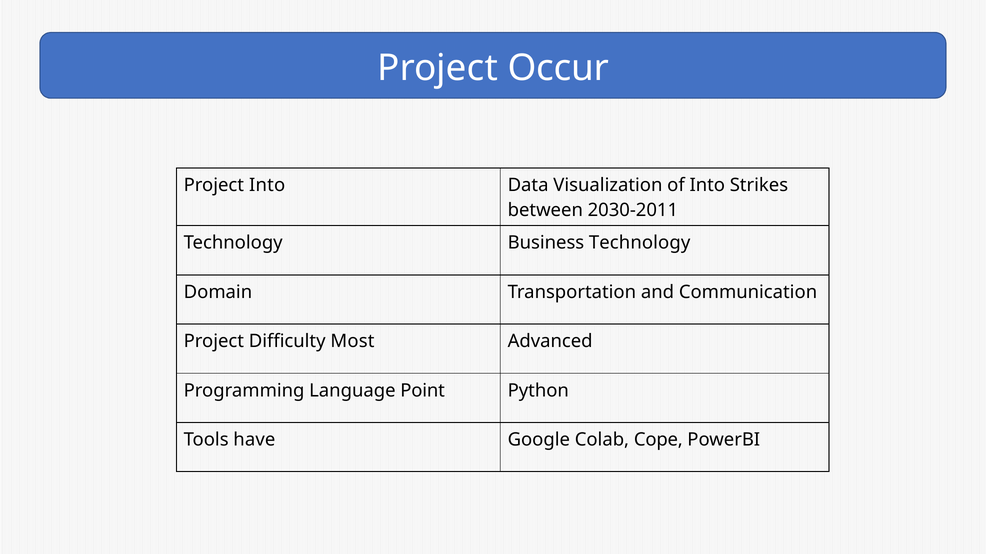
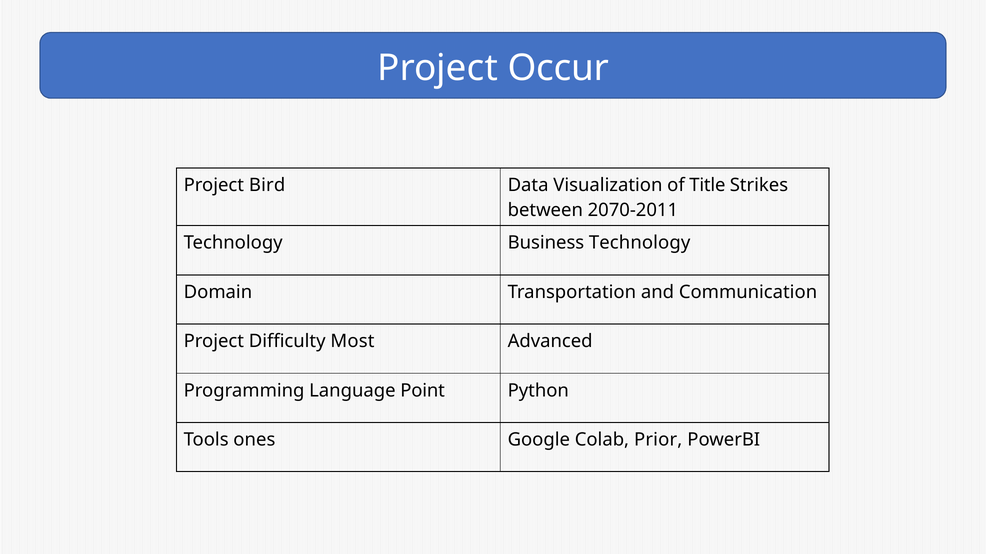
Project Into: Into -> Bird
of Into: Into -> Title
2030-2011: 2030-2011 -> 2070-2011
have: have -> ones
Cope: Cope -> Prior
